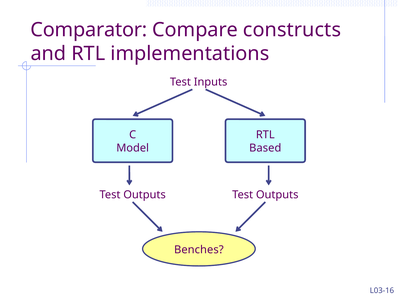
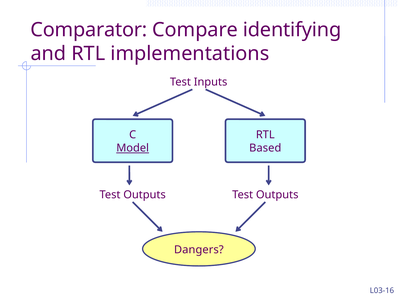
constructs: constructs -> identifying
Model underline: none -> present
Benches: Benches -> Dangers
